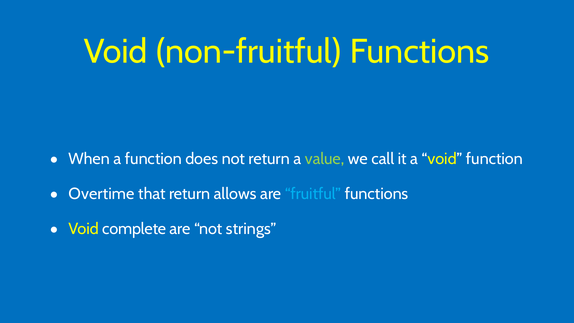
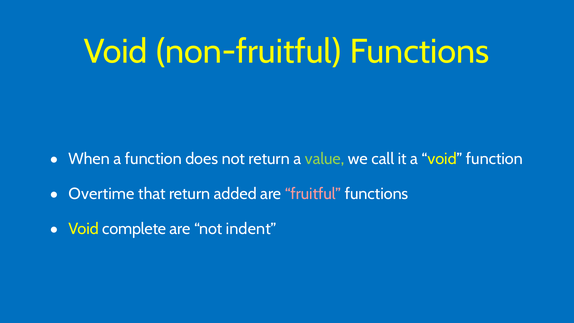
allows: allows -> added
fruitful colour: light blue -> pink
strings: strings -> indent
